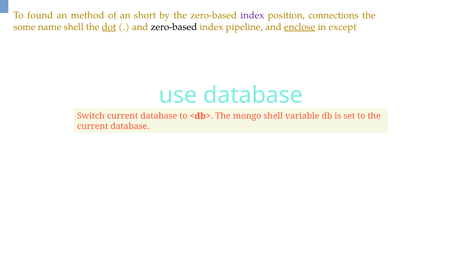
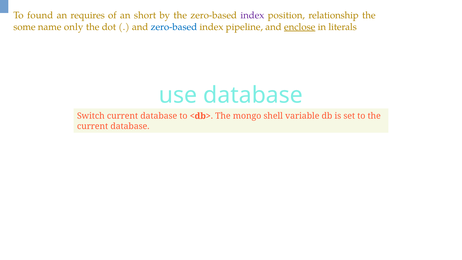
method: method -> requires
connections: connections -> relationship
name shell: shell -> only
dot underline: present -> none
zero-based at (174, 27) colour: black -> blue
except: except -> literals
